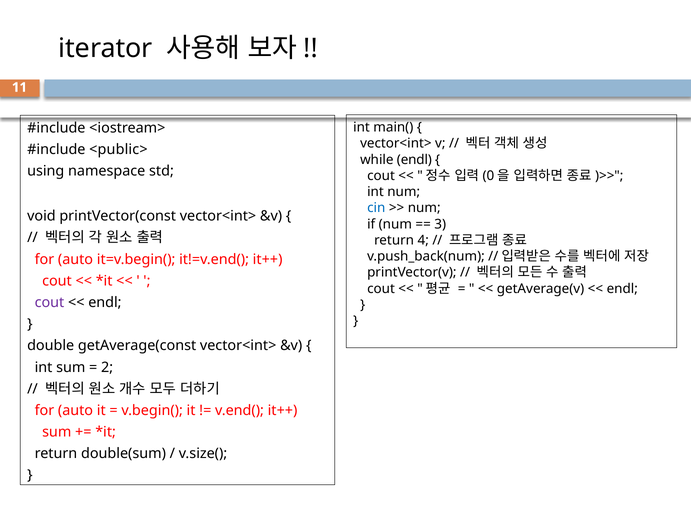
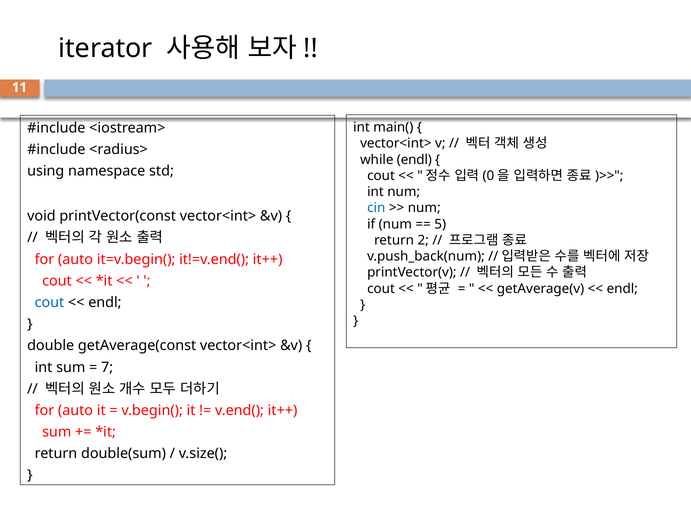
<public>: <public> -> <radius>
3: 3 -> 5
4: 4 -> 2
cout at (49, 303) colour: purple -> blue
2: 2 -> 7
